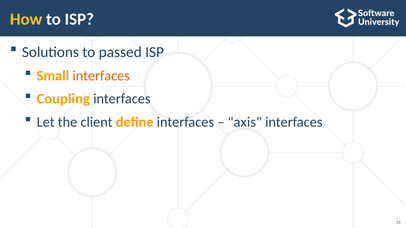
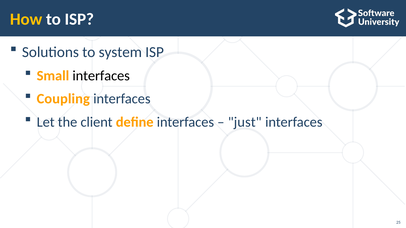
passed: passed -> system
interfaces at (101, 76) colour: orange -> black
axis: axis -> just
